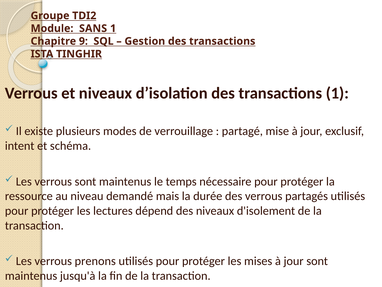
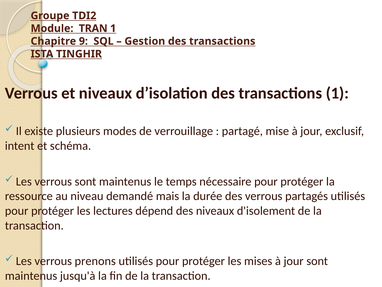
SANS: SANS -> TRAN
